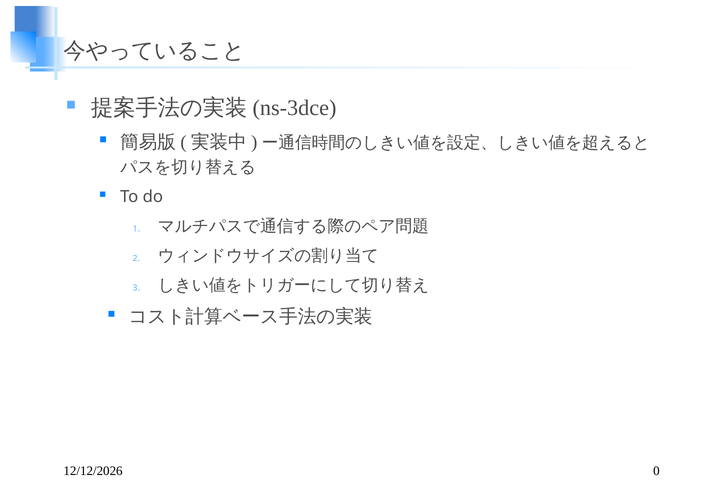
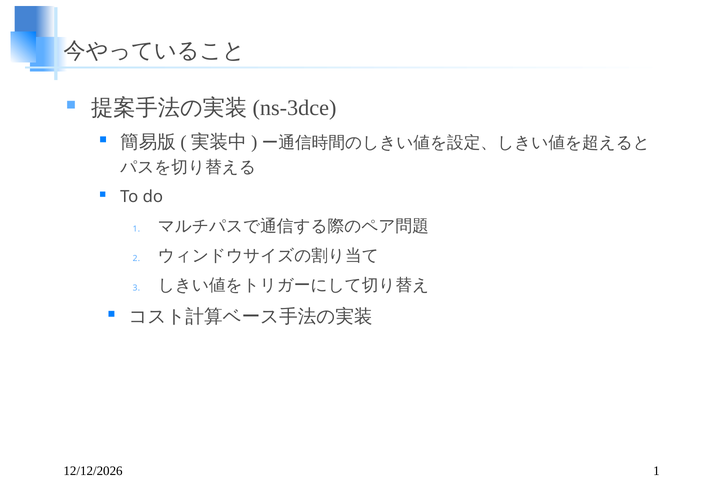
0 at (656, 471): 0 -> 1
